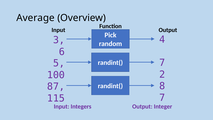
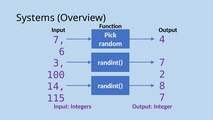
Average: Average -> Systems
3 at (59, 40): 3 -> 7
5: 5 -> 3
87: 87 -> 14
